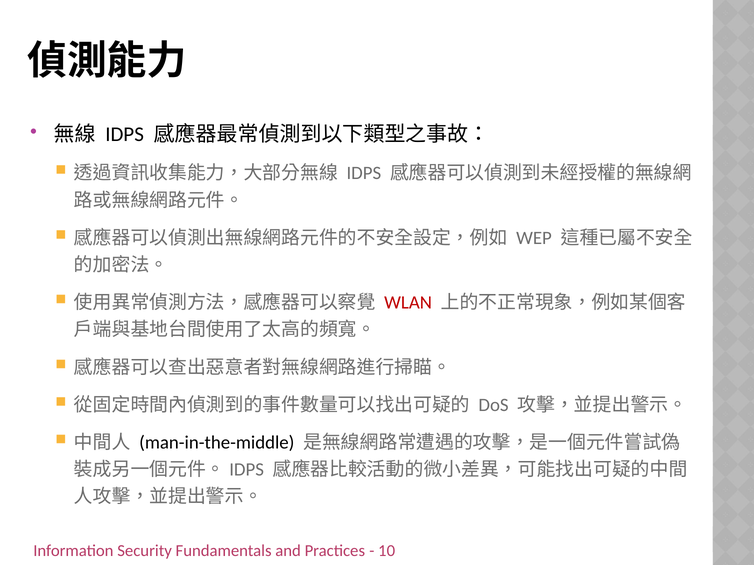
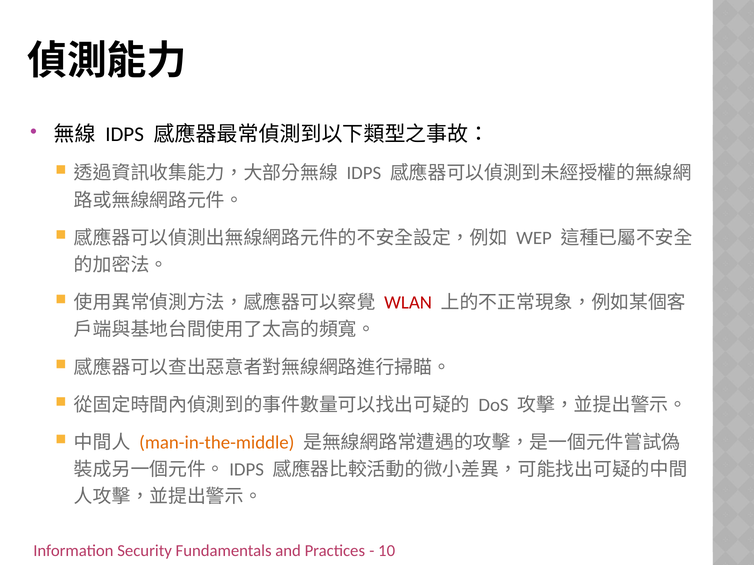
man-in-the-middle colour: black -> orange
